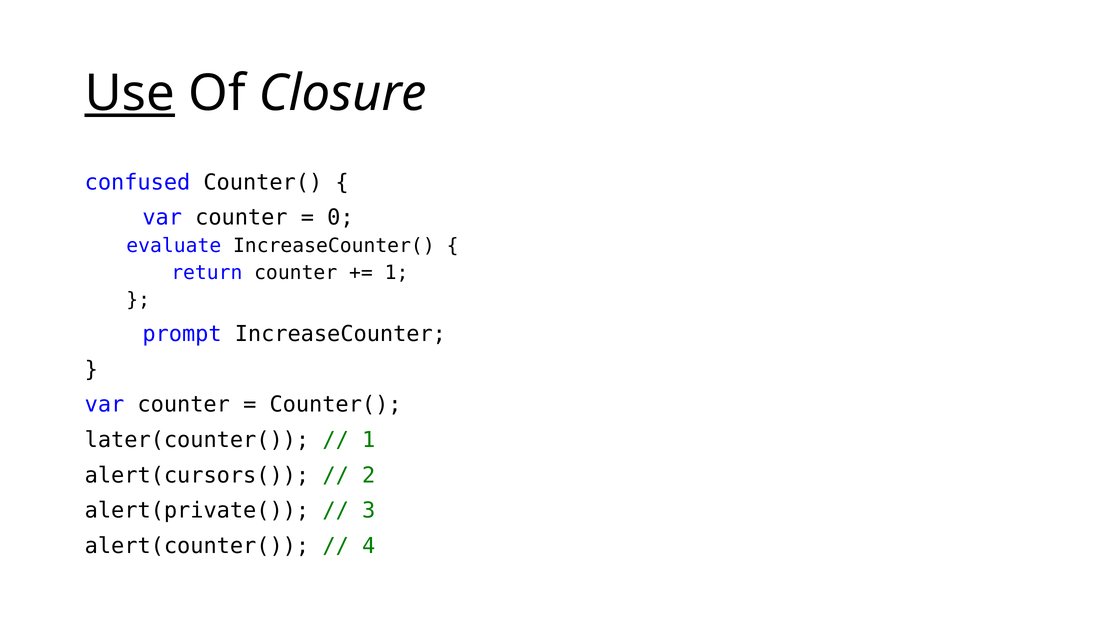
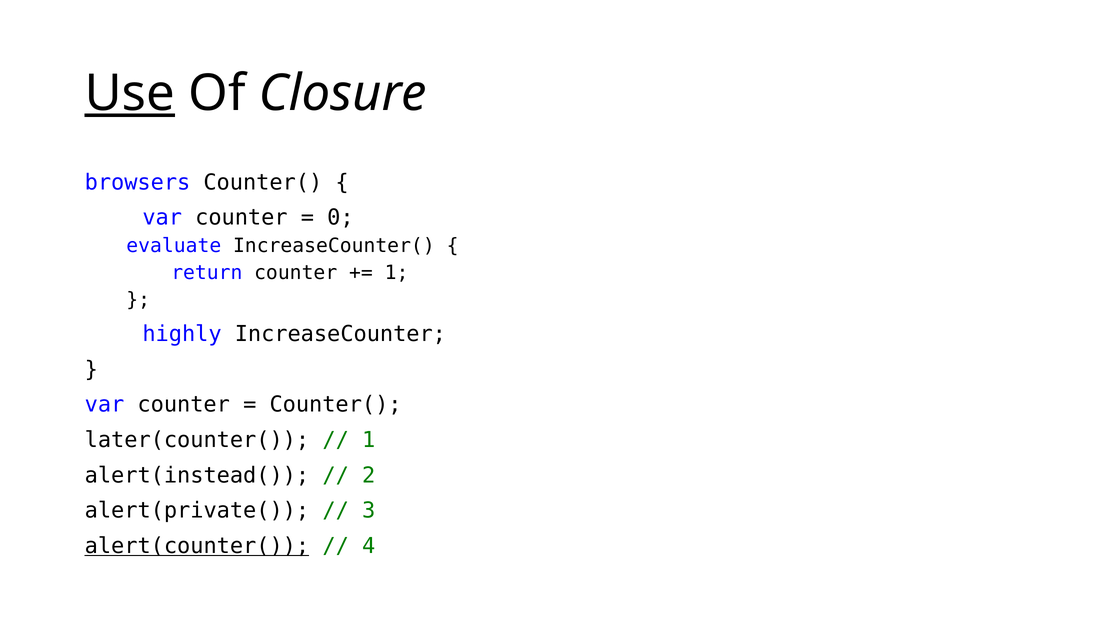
confused: confused -> browsers
prompt: prompt -> highly
alert(cursors(: alert(cursors( -> alert(instead(
alert(counter( underline: none -> present
